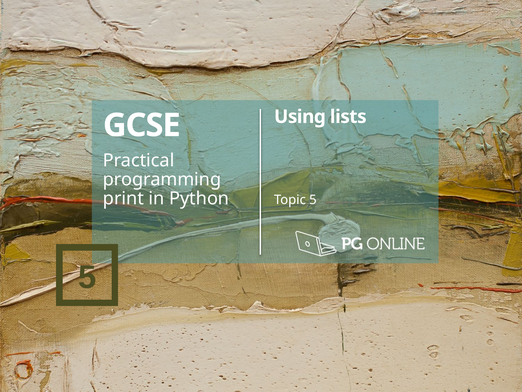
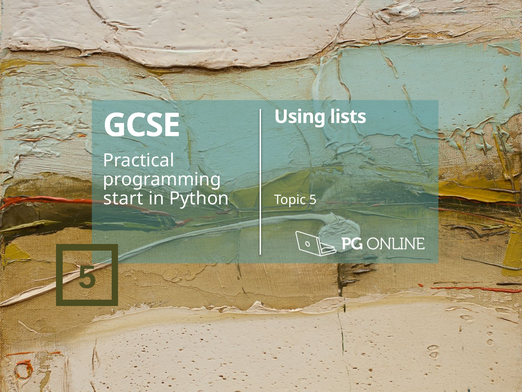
print: print -> start
